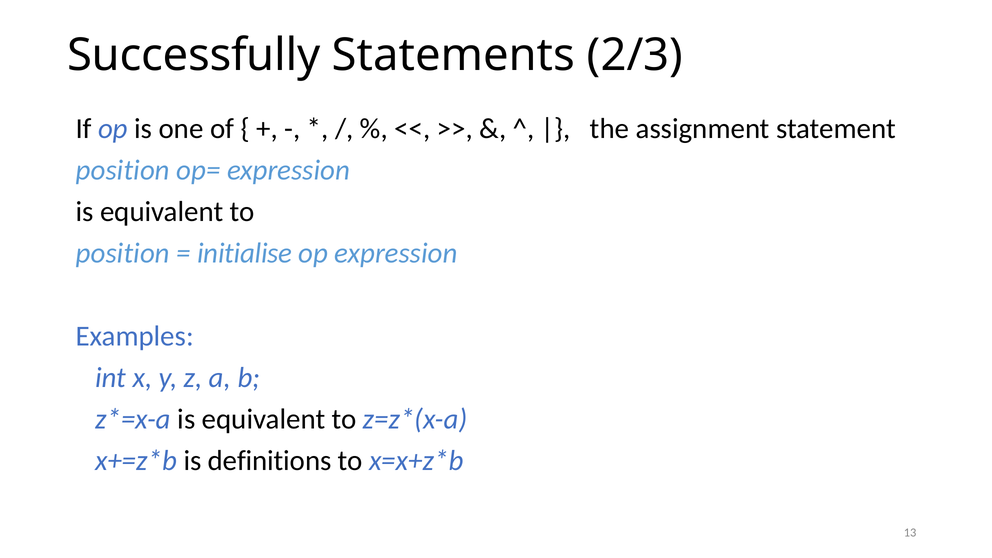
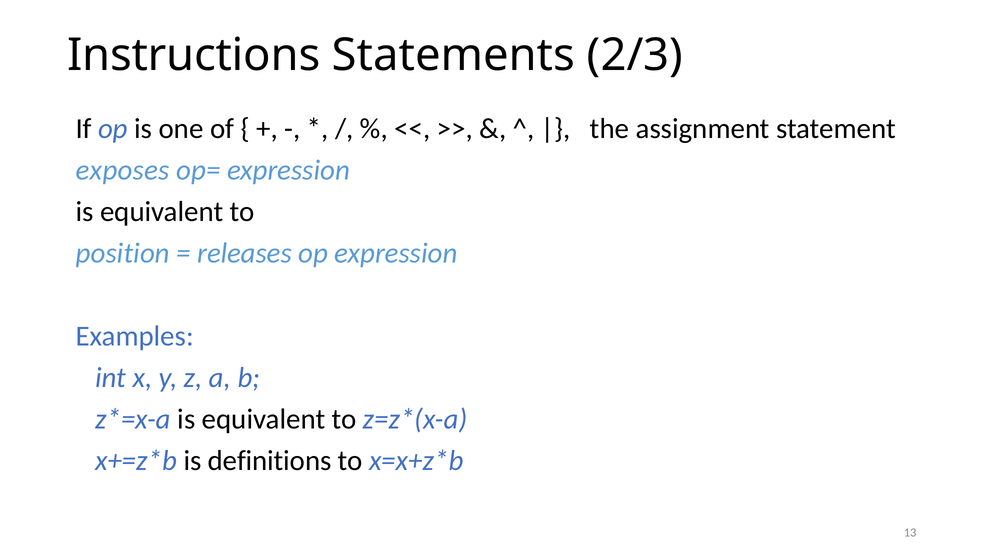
Successfully: Successfully -> Instructions
position at (123, 170): position -> exposes
initialise: initialise -> releases
